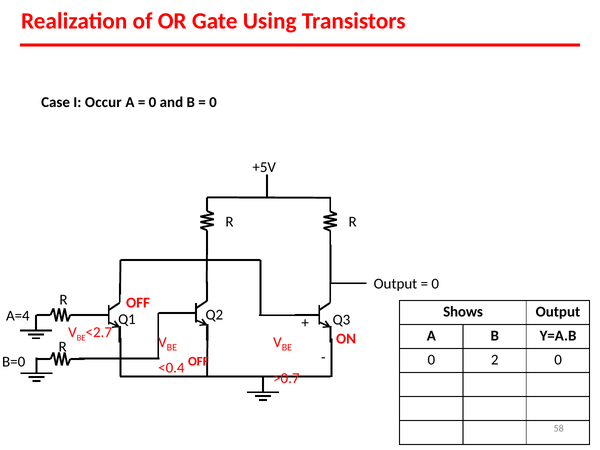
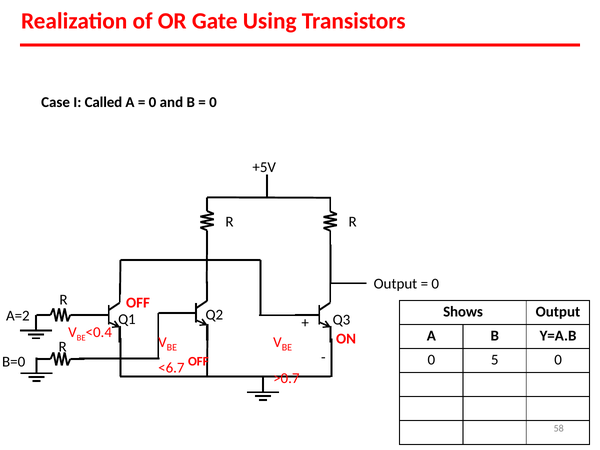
Occur: Occur -> Called
A=4: A=4 -> A=2
<2.7: <2.7 -> <0.4
2: 2 -> 5
<0.4: <0.4 -> <6.7
